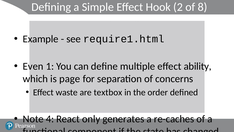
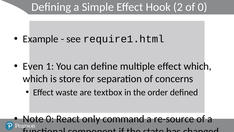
of 8: 8 -> 0
effect ability: ability -> which
page: page -> store
Note 4: 4 -> 0
generates: generates -> command
re-caches: re-caches -> re-source
